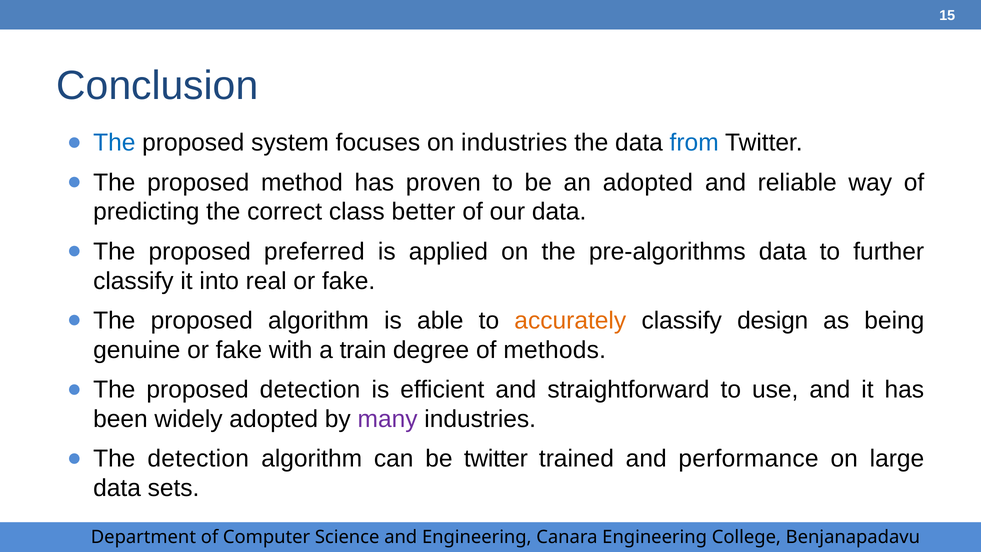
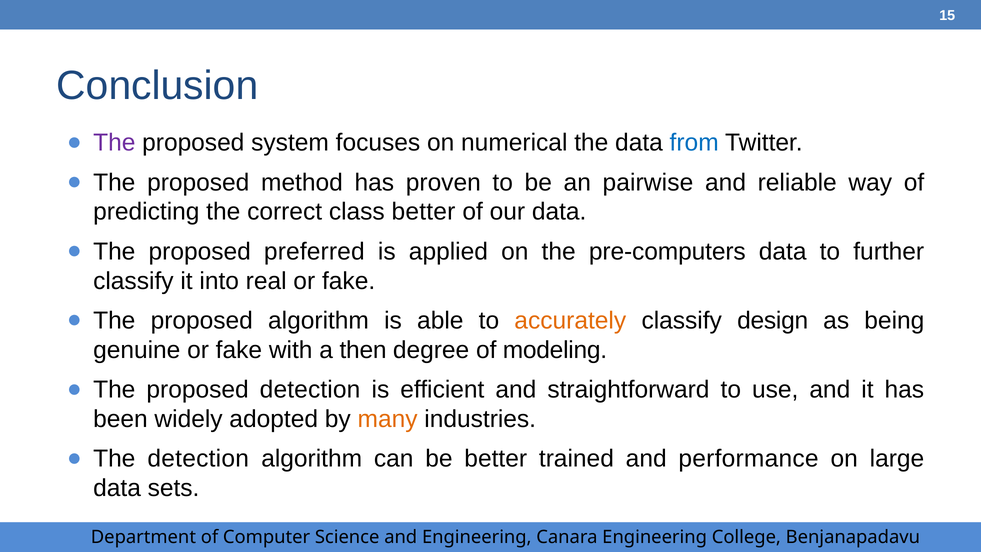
The at (114, 143) colour: blue -> purple
on industries: industries -> numerical
an adopted: adopted -> pairwise
pre-algorithms: pre-algorithms -> pre-computers
train: train -> then
methods: methods -> modeling
many colour: purple -> orange
be twitter: twitter -> better
